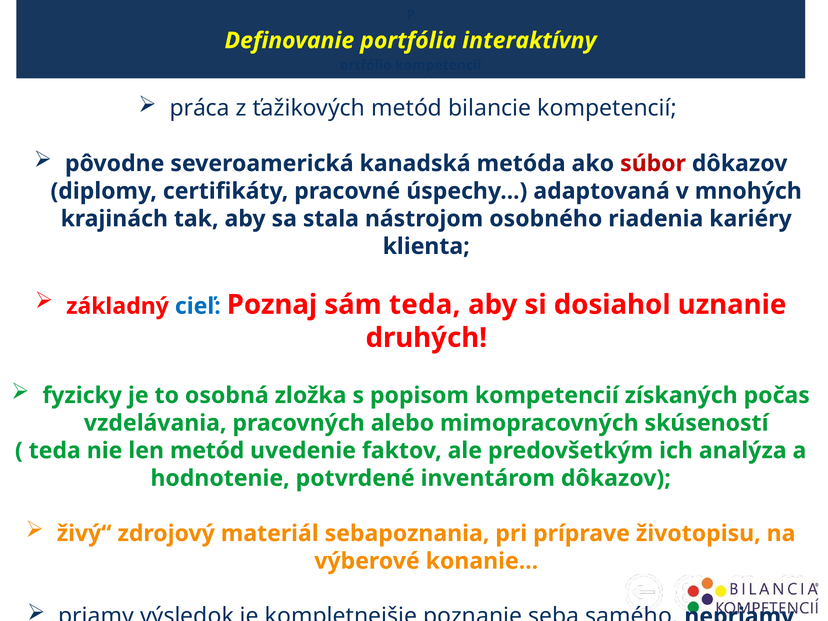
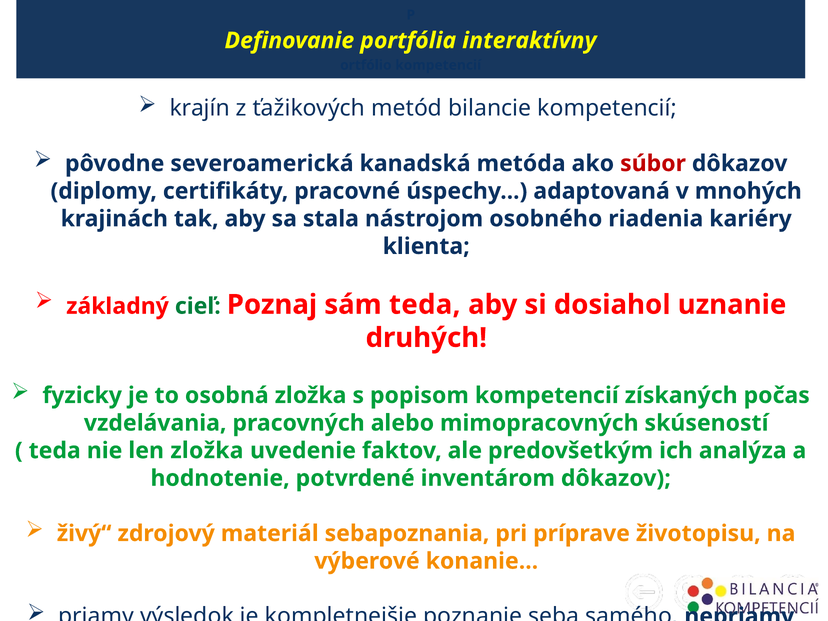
práca at (200, 108): práca -> krajín
cieľ colour: blue -> green
len metód: metód -> zložka
